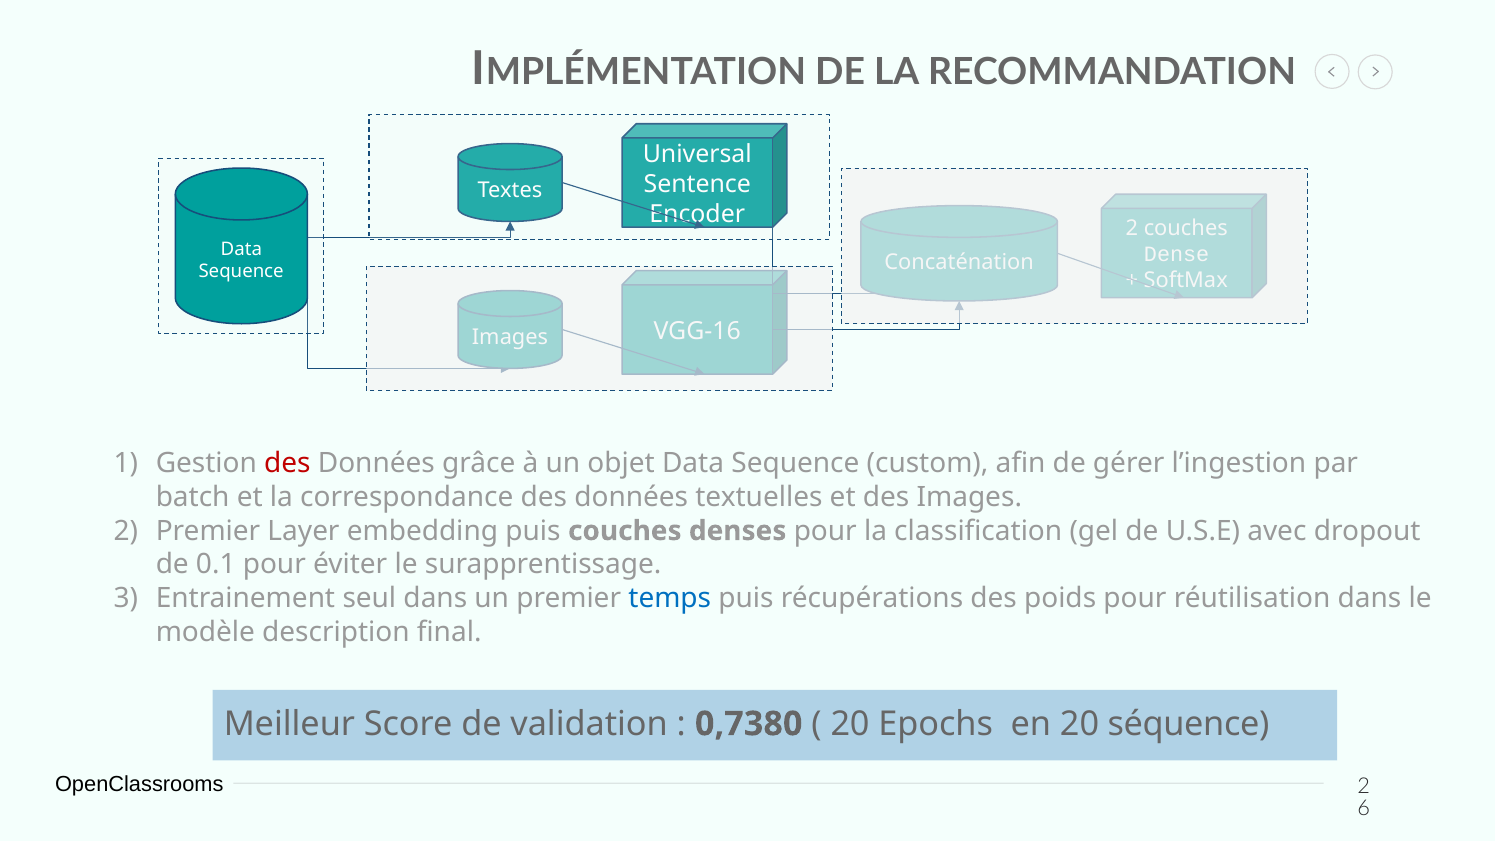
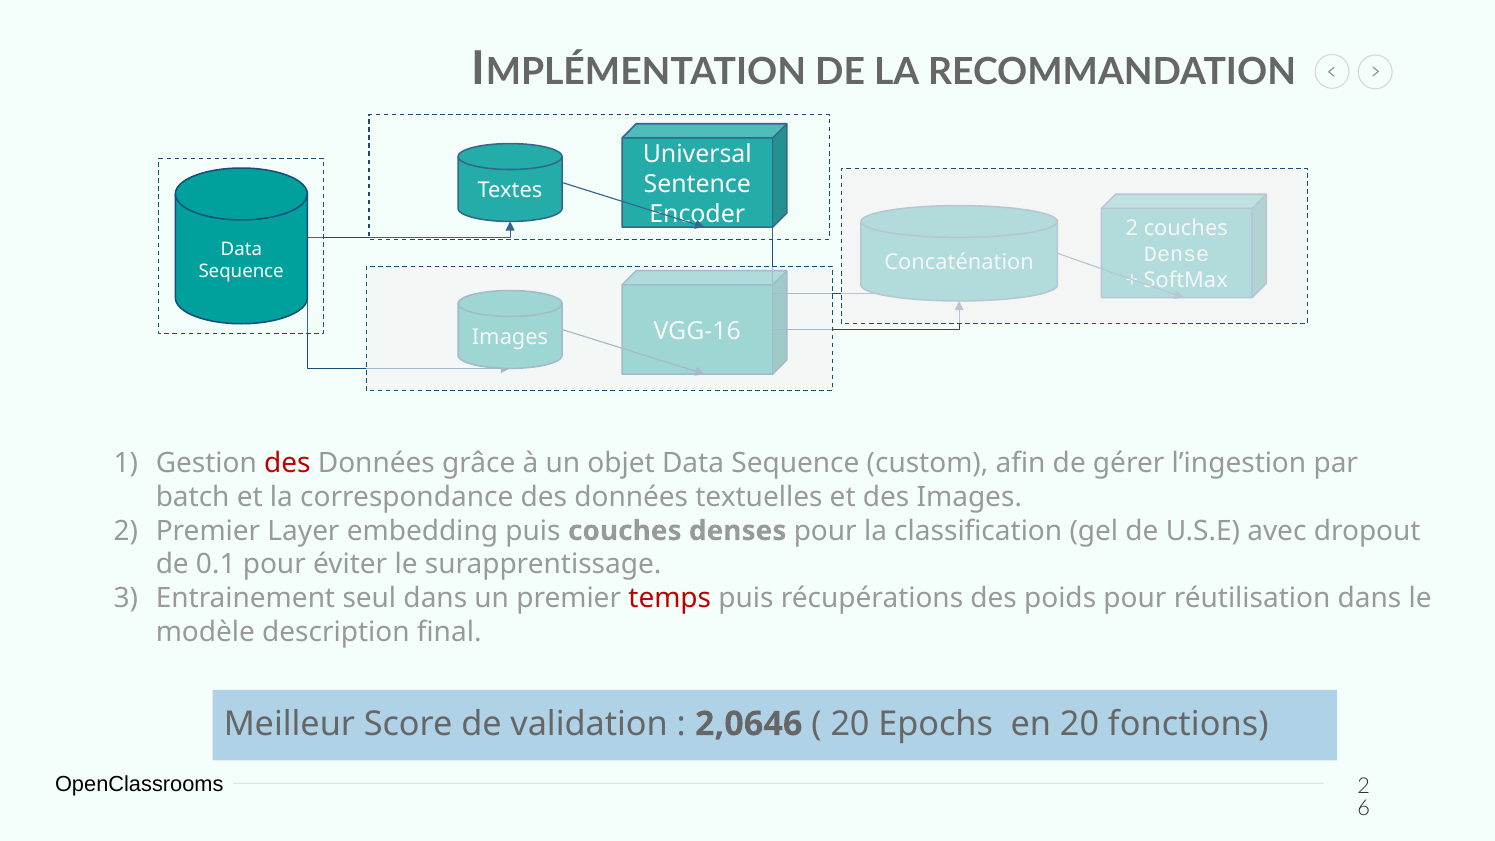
temps colour: blue -> red
0,7380: 0,7380 -> 2,0646
séquence: séquence -> fonctions
